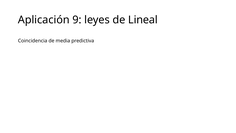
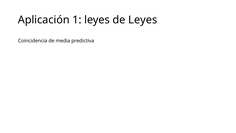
9: 9 -> 1
de Lineal: Lineal -> Leyes
